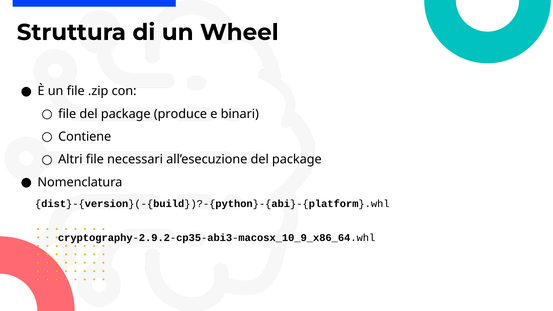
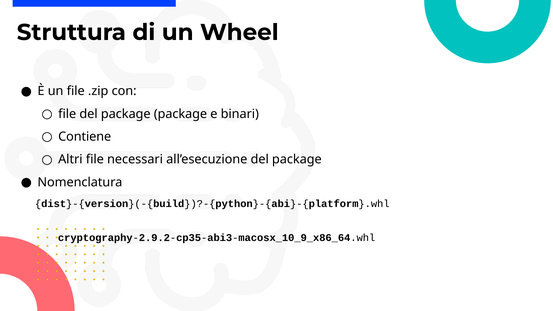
package produce: produce -> package
